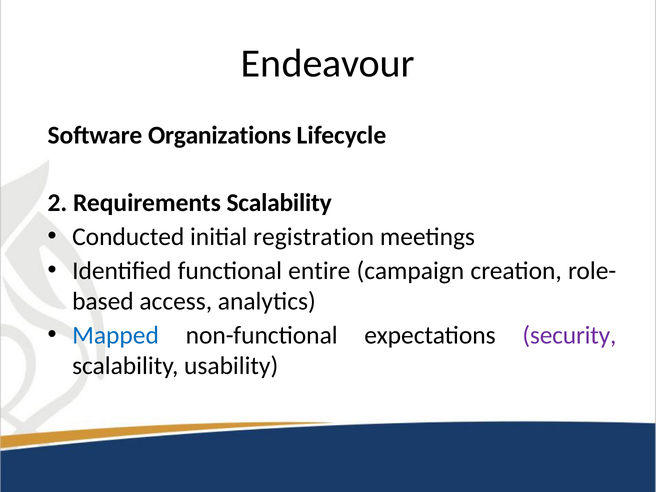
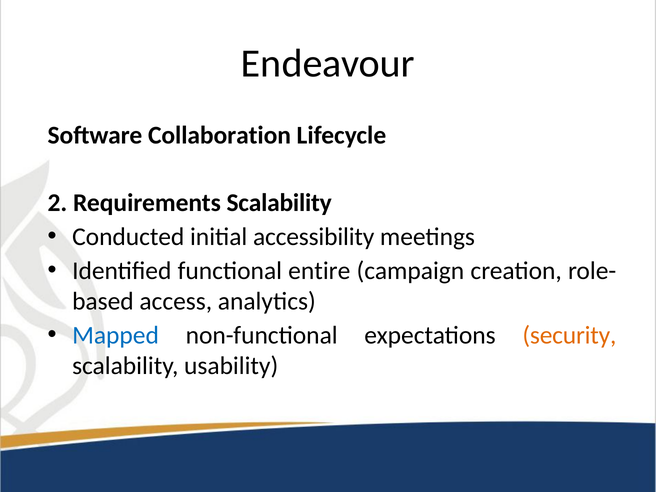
Organizations: Organizations -> Collaboration
registration: registration -> accessibility
security colour: purple -> orange
